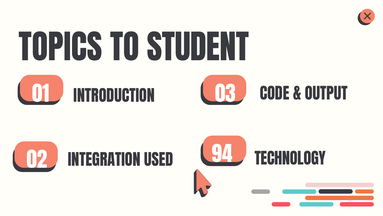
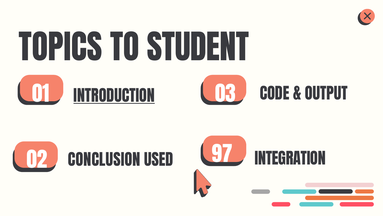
INTRODUCTION underline: none -> present
94: 94 -> 97
INTEGRATION: INTEGRATION -> CONCLUSION
TECHNOLOGY: TECHNOLOGY -> INTEGRATION
